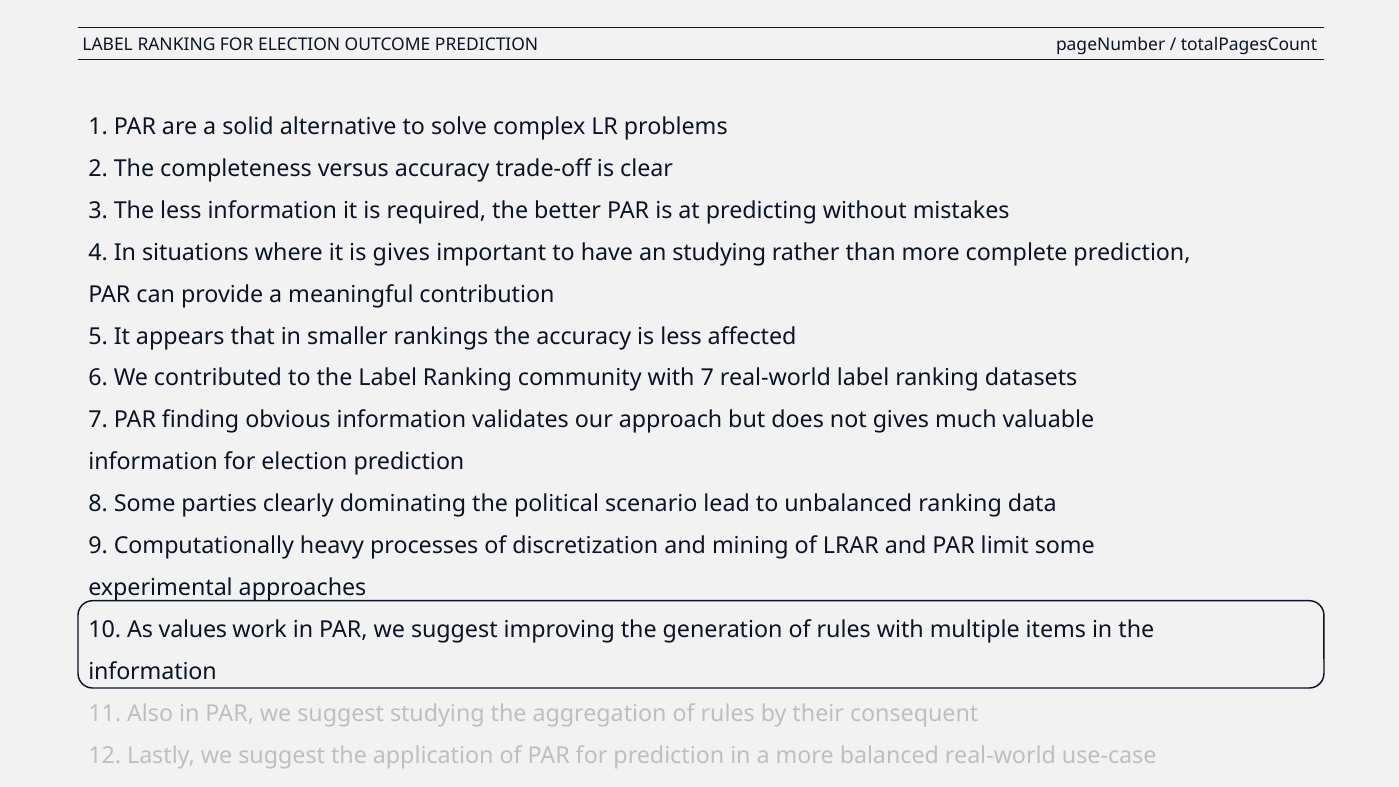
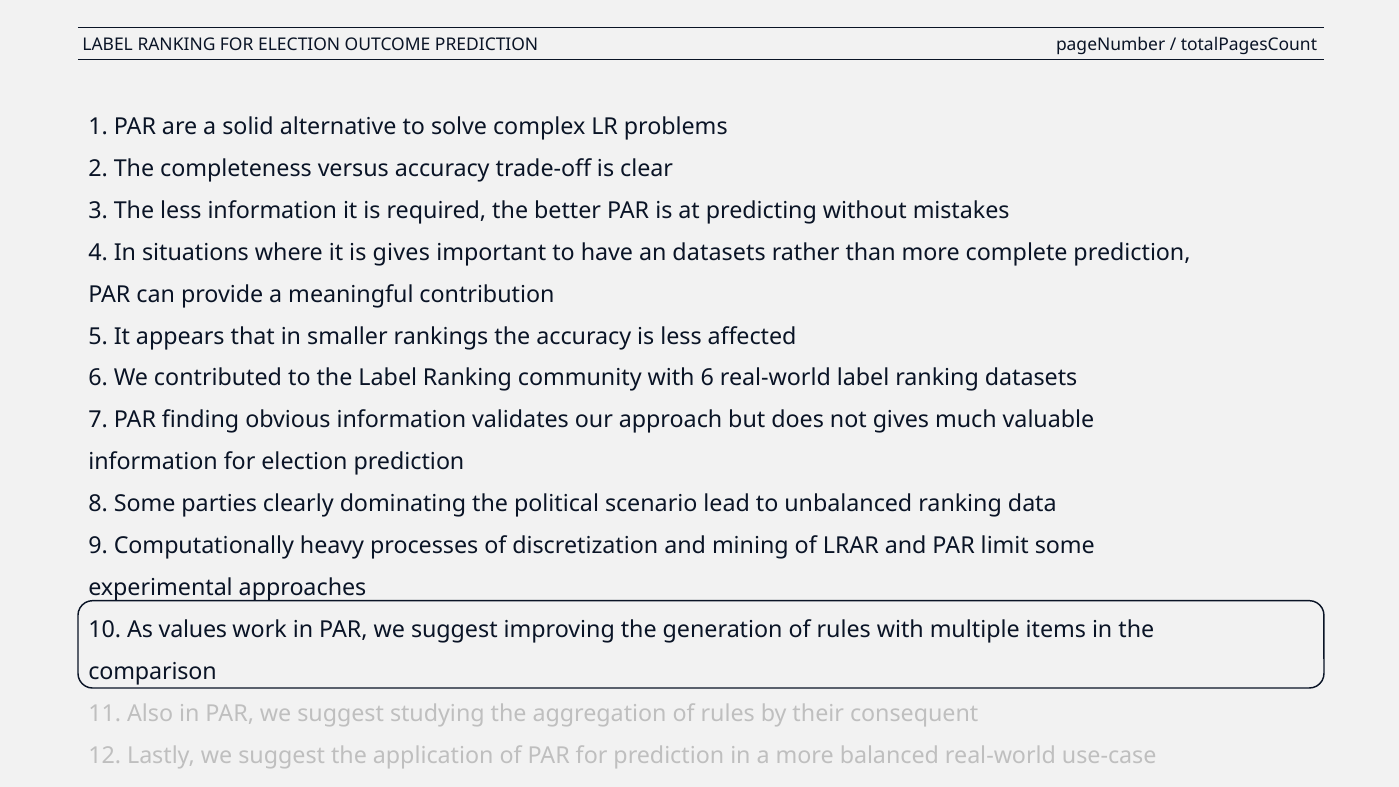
an studying: studying -> datasets
with 7: 7 -> 6
information at (153, 672): information -> comparison
